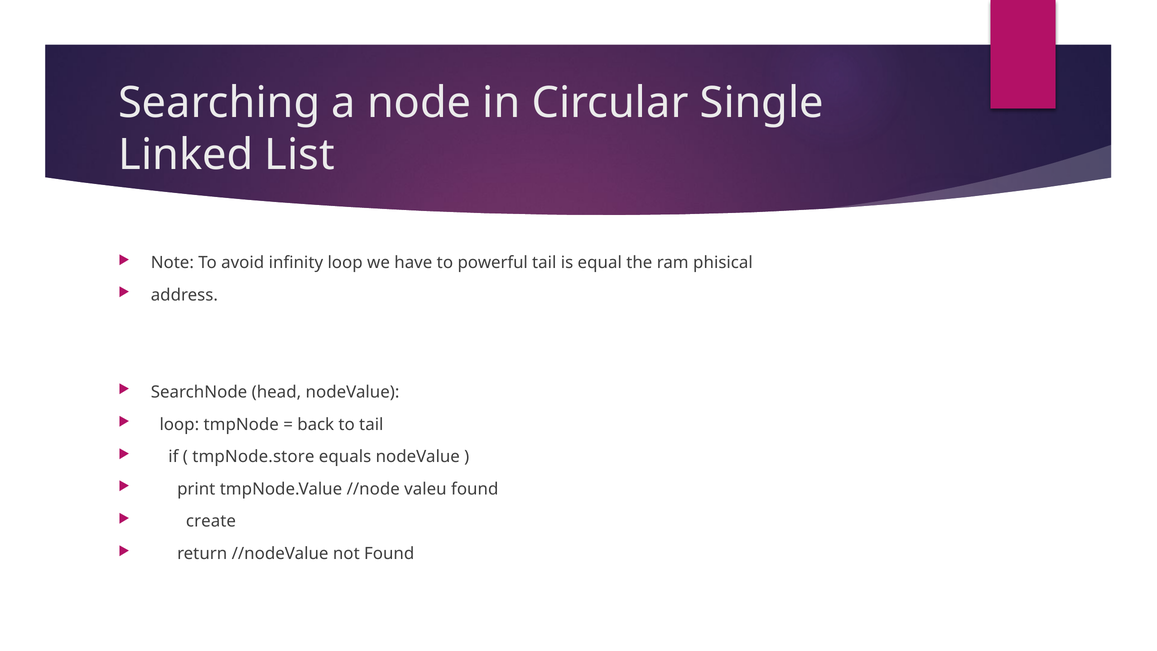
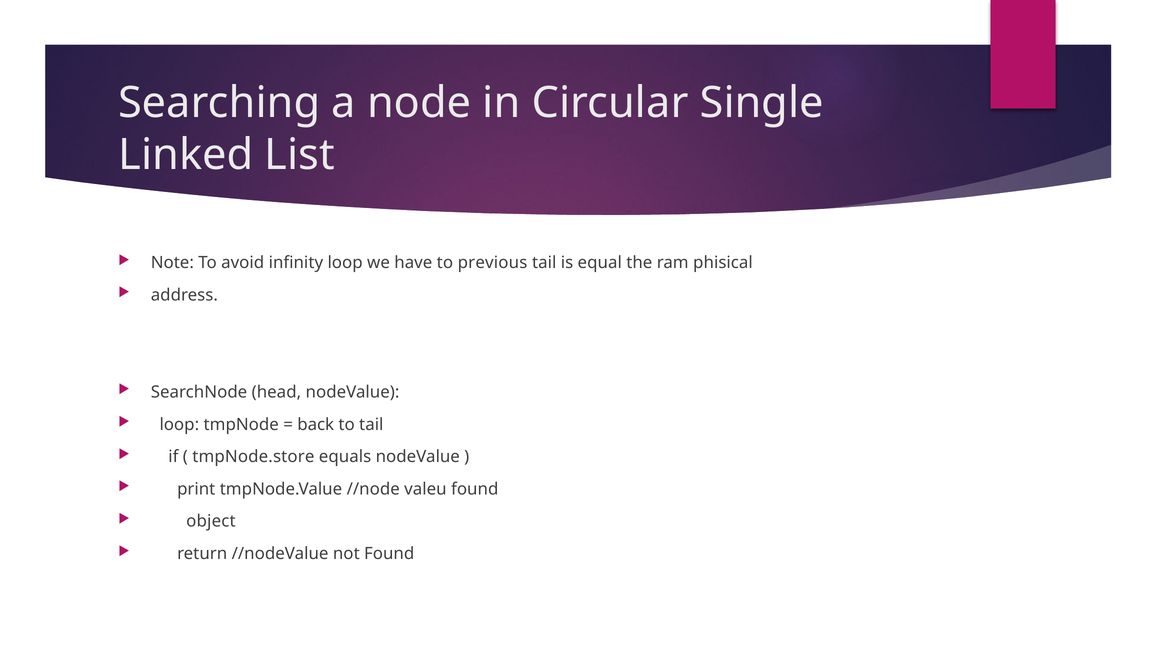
powerful: powerful -> previous
create: create -> object
